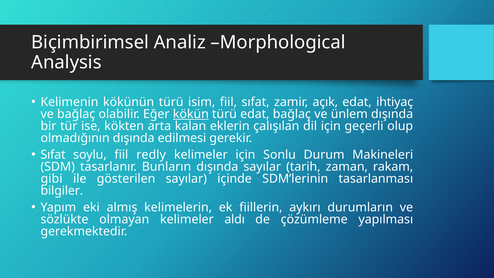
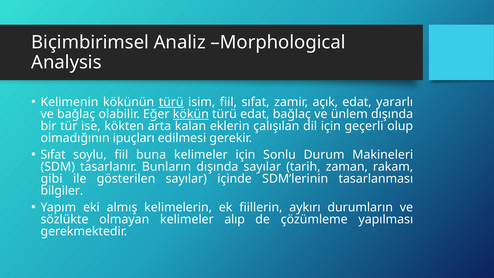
türü at (171, 102) underline: none -> present
ihtiyaç: ihtiyaç -> yararlı
olmadığının dışında: dışında -> ipuçları
redly: redly -> buna
aldı: aldı -> alıp
